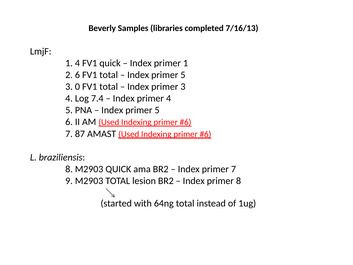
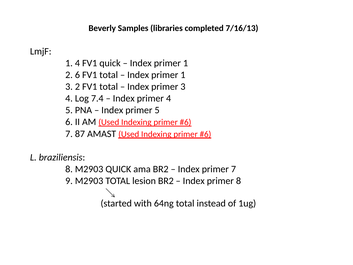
5 at (183, 75): 5 -> 1
3 0: 0 -> 2
